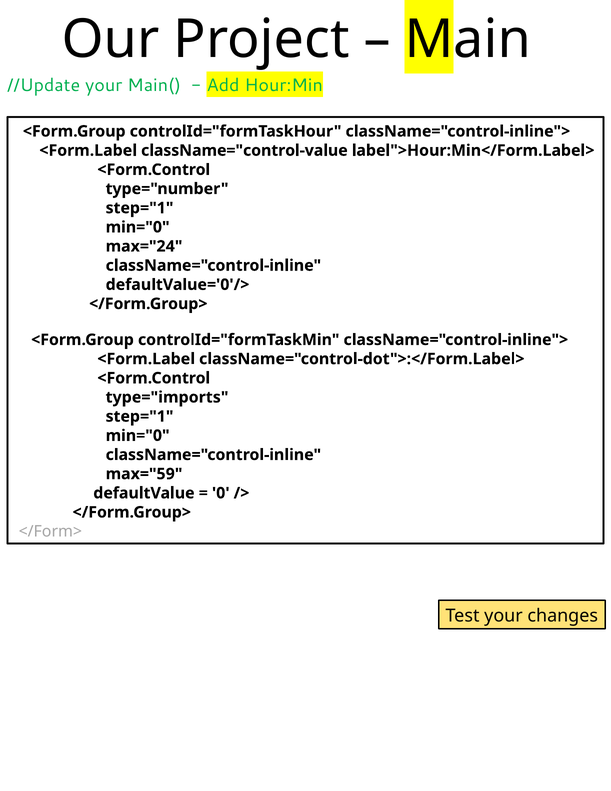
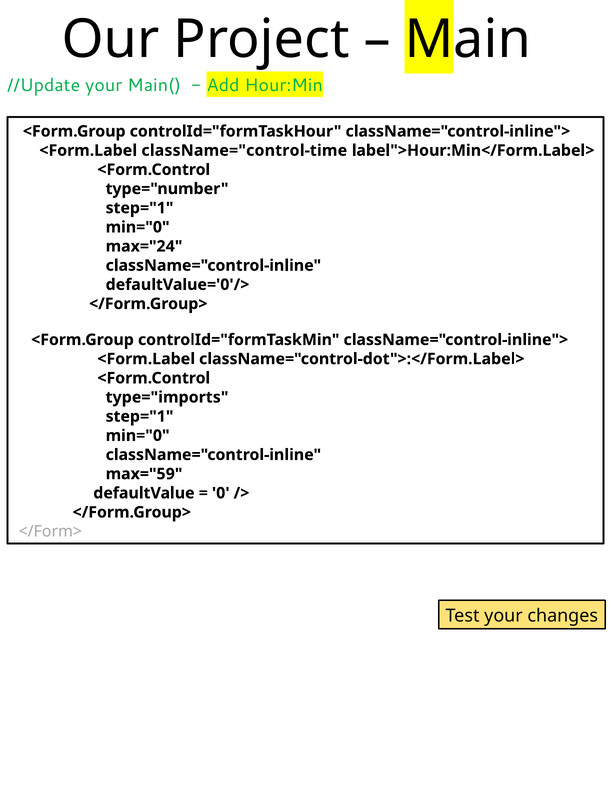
className="control-value: className="control-value -> className="control-time
